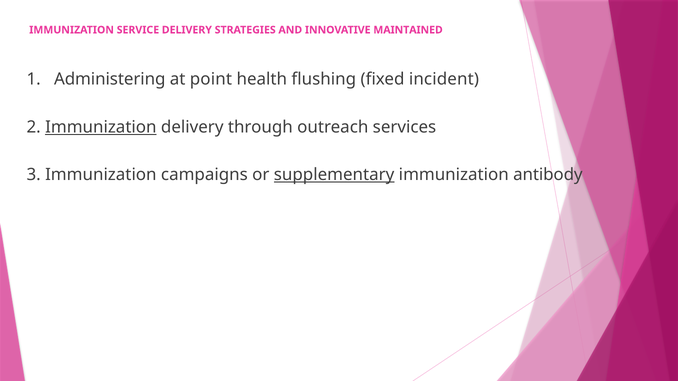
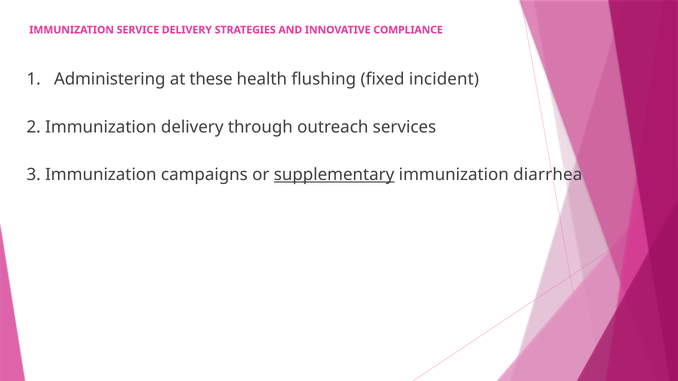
MAINTAINED: MAINTAINED -> COMPLIANCE
point: point -> these
Immunization at (101, 127) underline: present -> none
antibody: antibody -> diarrhea
